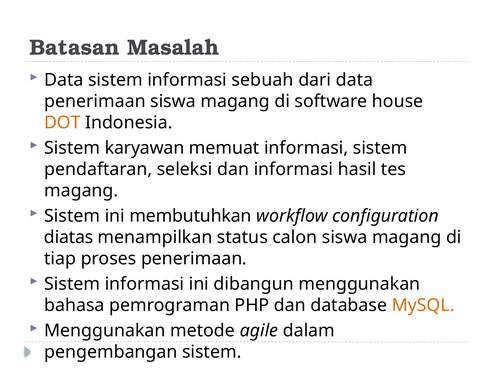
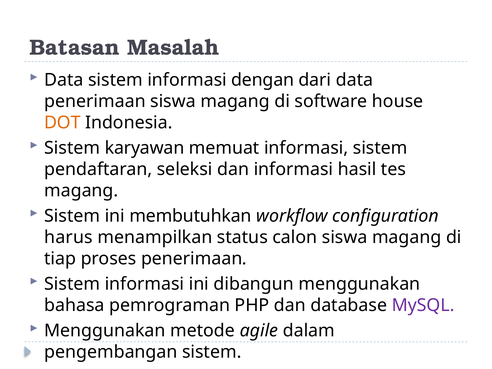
sebuah: sebuah -> dengan
diatas: diatas -> harus
MySQL colour: orange -> purple
